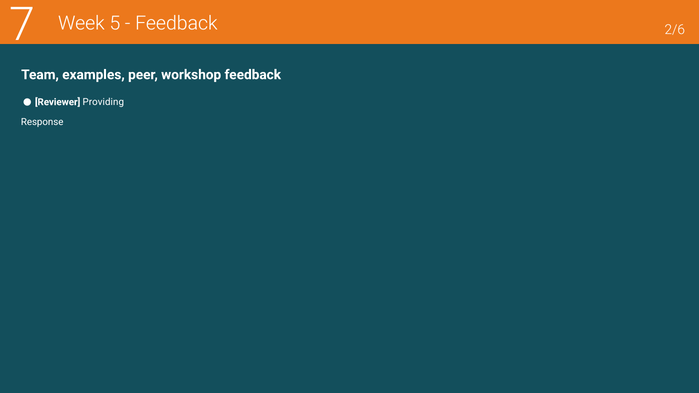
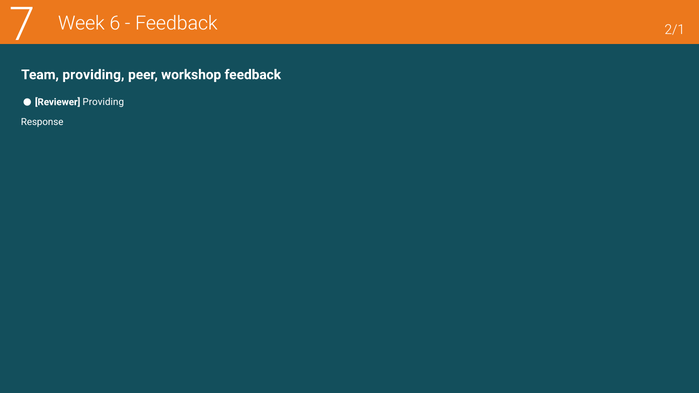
5: 5 -> 6
2/6: 2/6 -> 2/1
Team examples: examples -> providing
